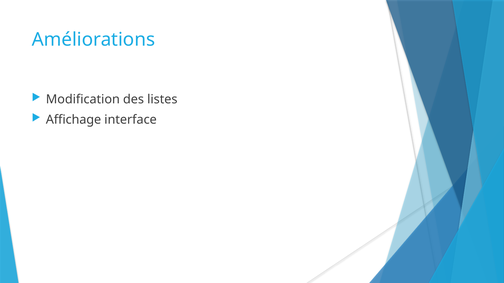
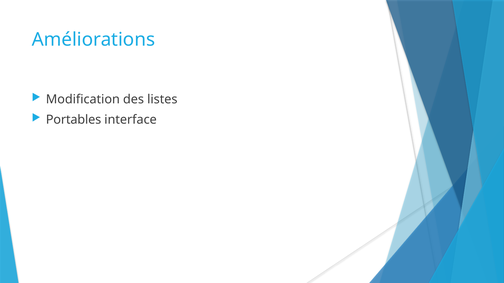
Affichage: Affichage -> Portables
